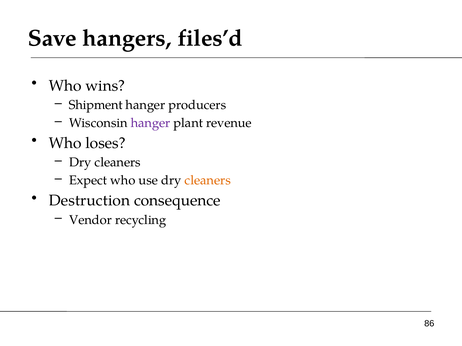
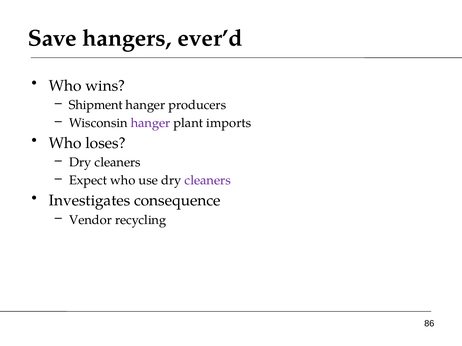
files’d: files’d -> ever’d
revenue: revenue -> imports
cleaners at (208, 181) colour: orange -> purple
Destruction: Destruction -> Investigates
